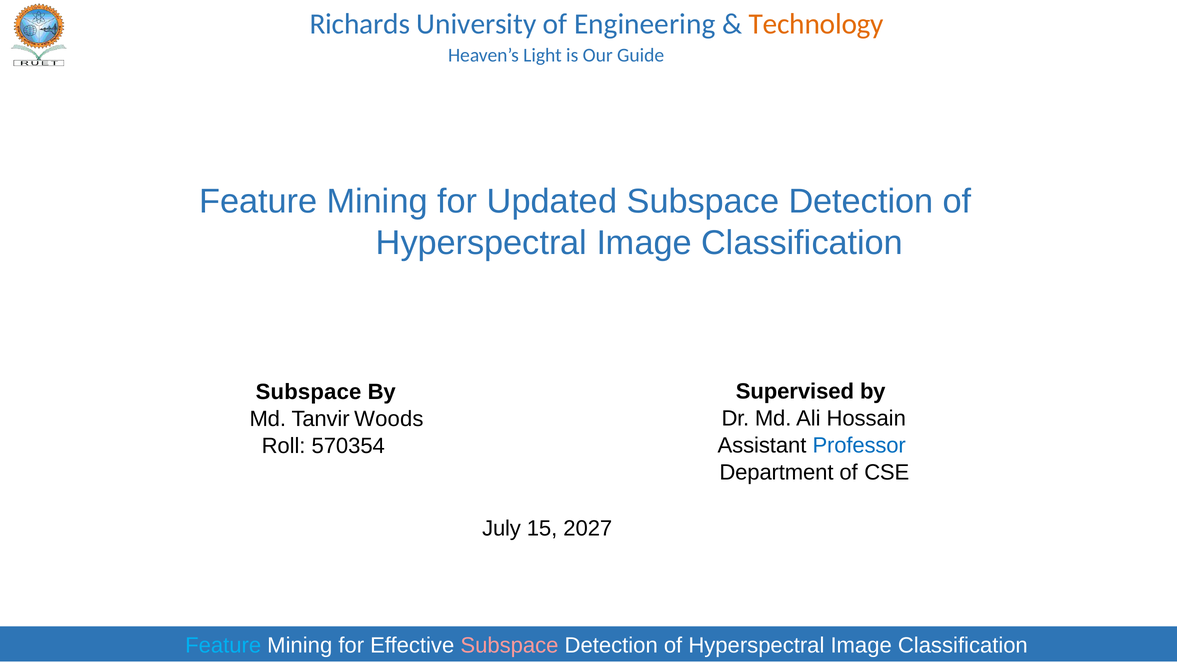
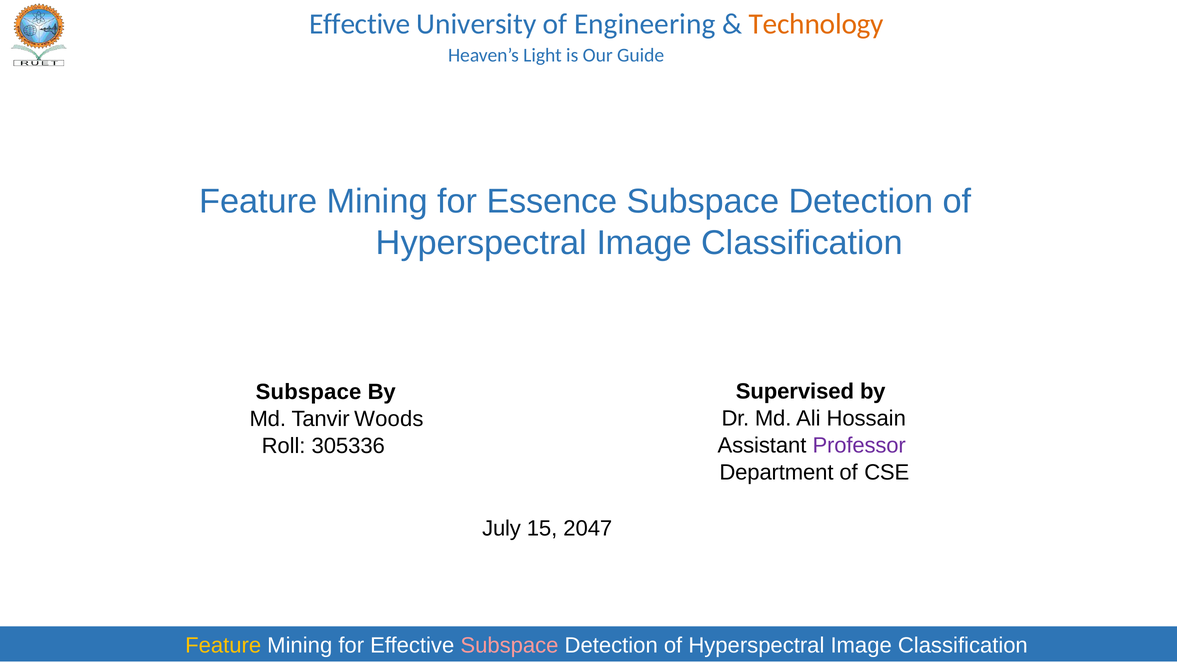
Richards at (360, 24): Richards -> Effective
Updated: Updated -> Essence
Professor colour: blue -> purple
570354: 570354 -> 305336
2027: 2027 -> 2047
Feature at (223, 645) colour: light blue -> yellow
